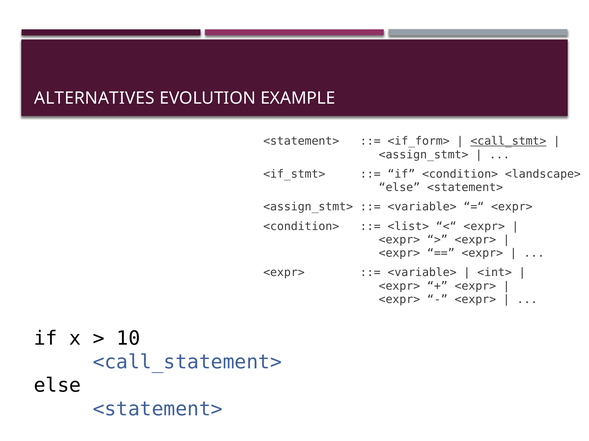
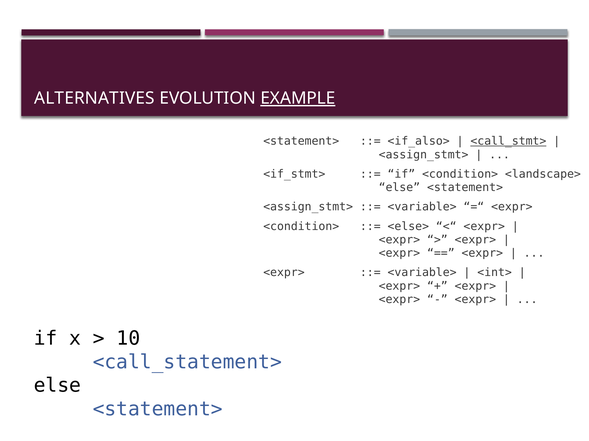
EXAMPLE underline: none -> present
<if_form>: <if_form> -> <if_also>
<list>: <list> -> <else>
